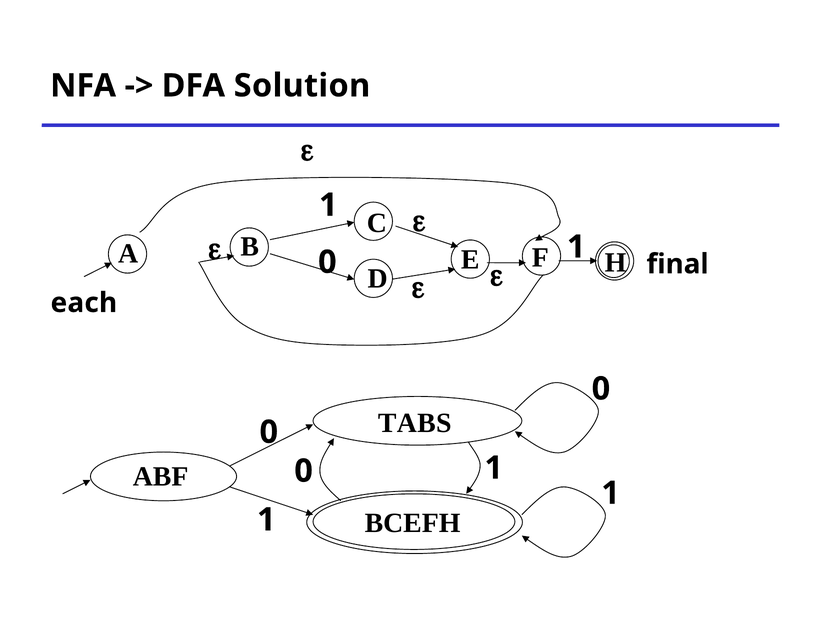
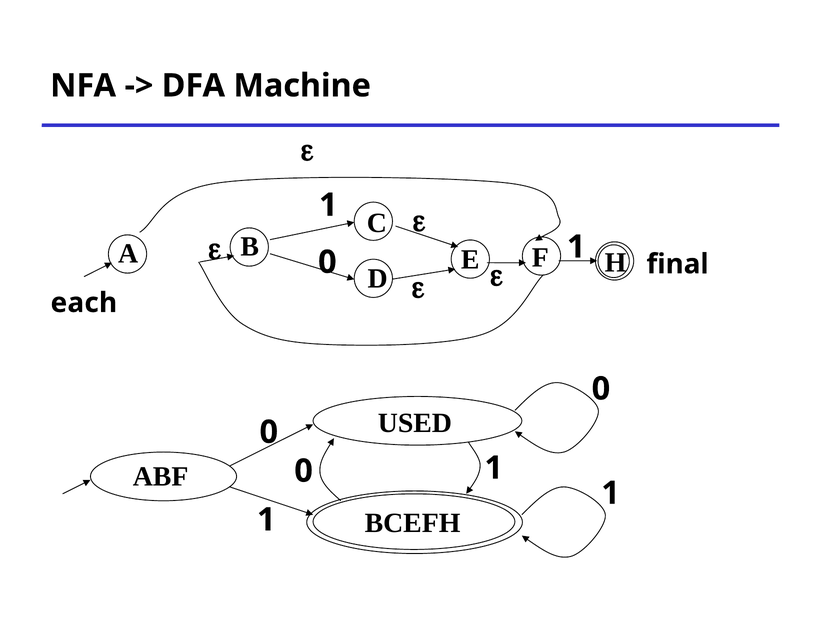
Solution: Solution -> Machine
TABS: TABS -> USED
